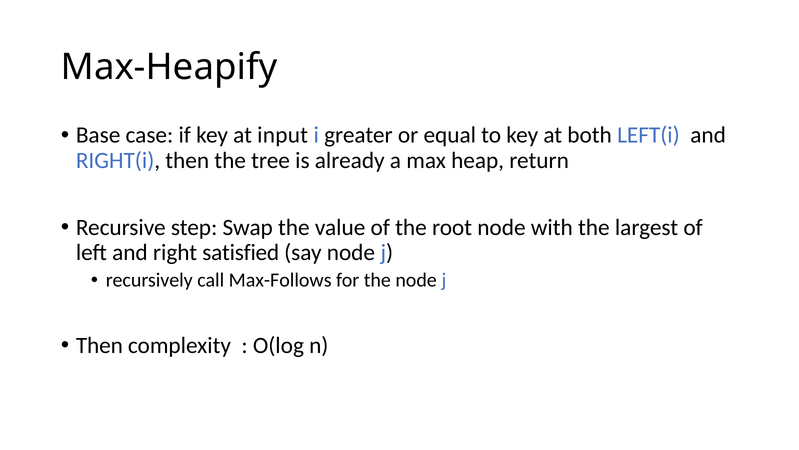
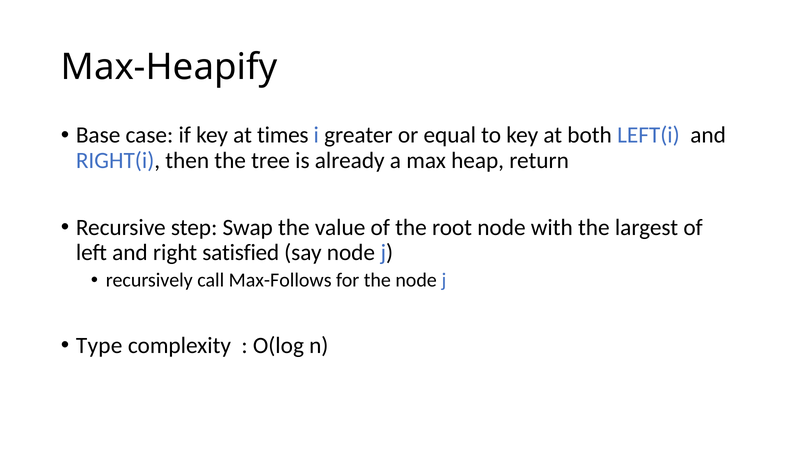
input: input -> times
Then at (99, 345): Then -> Type
